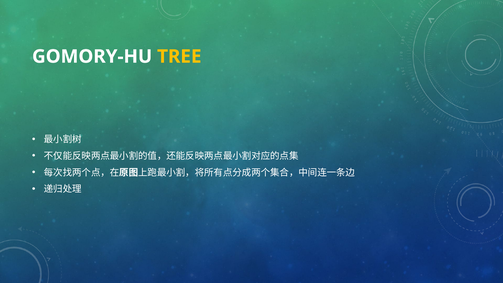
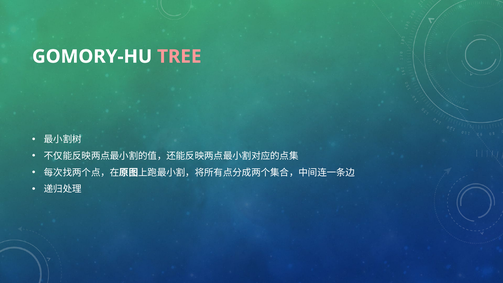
TREE colour: yellow -> pink
